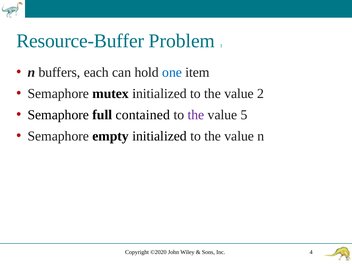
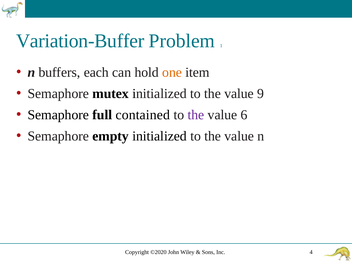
Resource-Buffer: Resource-Buffer -> Variation-Buffer
one colour: blue -> orange
2: 2 -> 9
5: 5 -> 6
